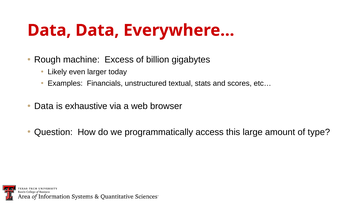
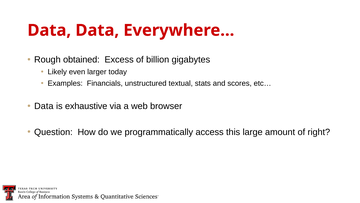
machine: machine -> obtained
type: type -> right
